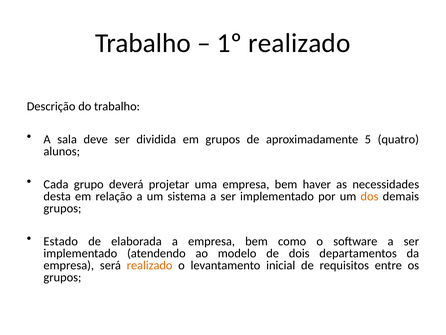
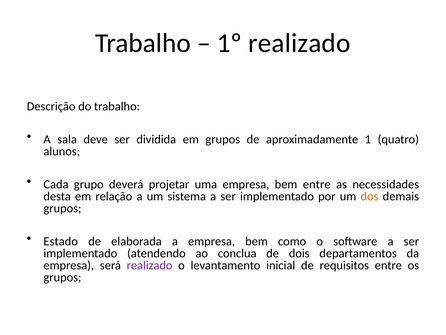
5: 5 -> 1
bem haver: haver -> entre
modelo: modelo -> conclua
realizado at (150, 265) colour: orange -> purple
